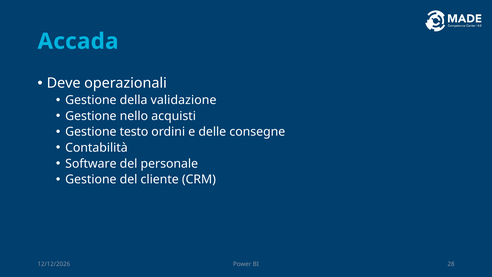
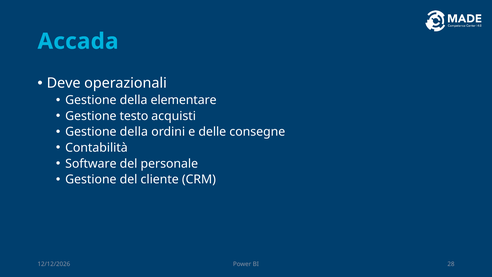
validazione: validazione -> elementare
nello: nello -> testo
testo at (134, 132): testo -> della
